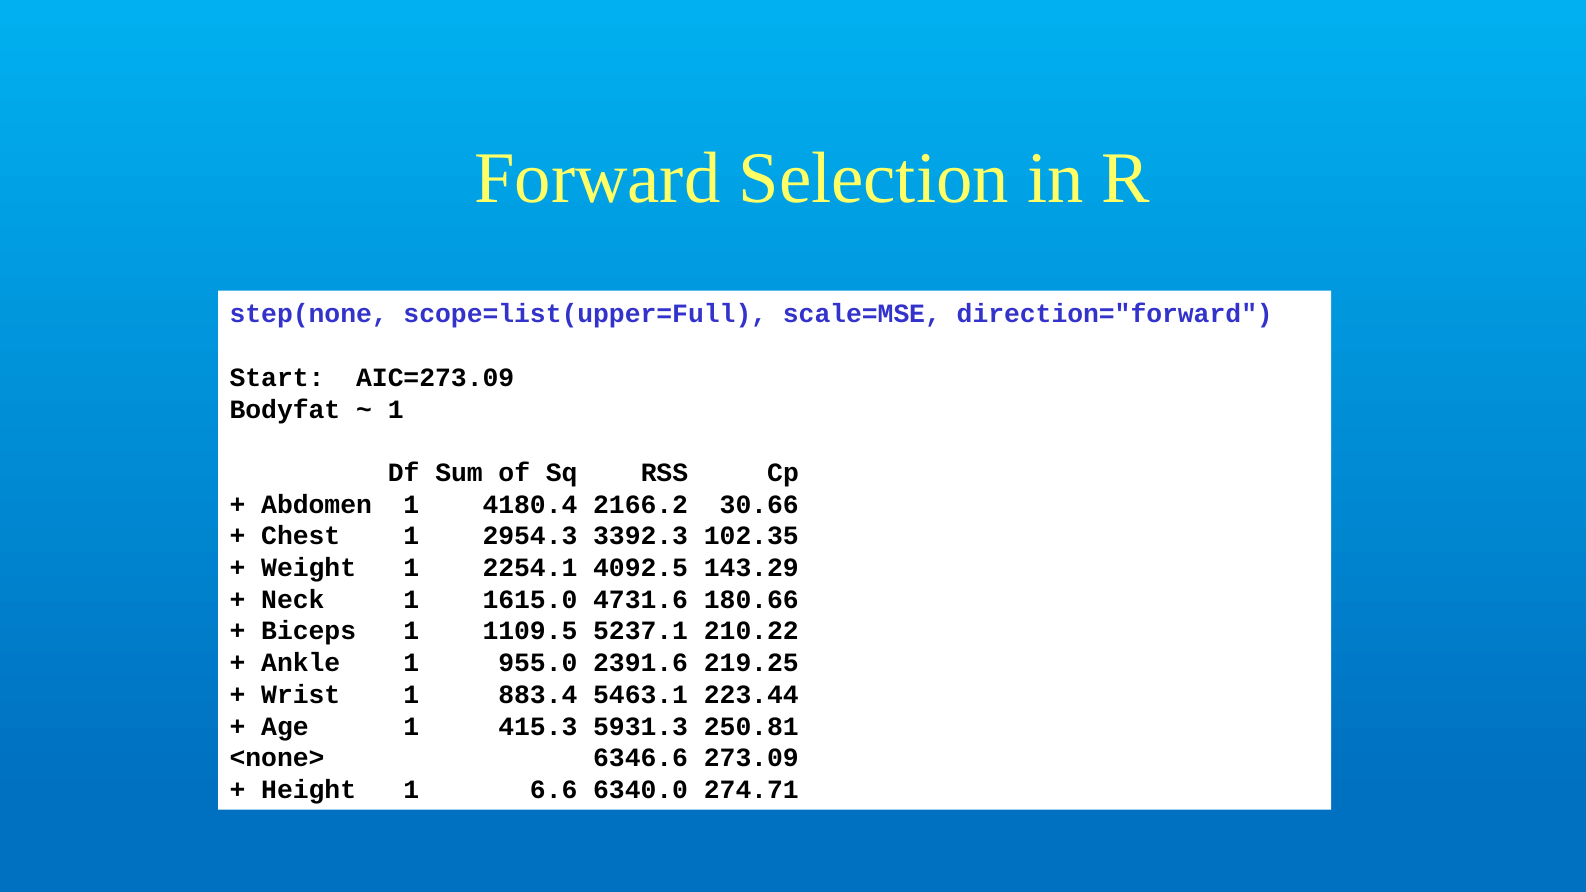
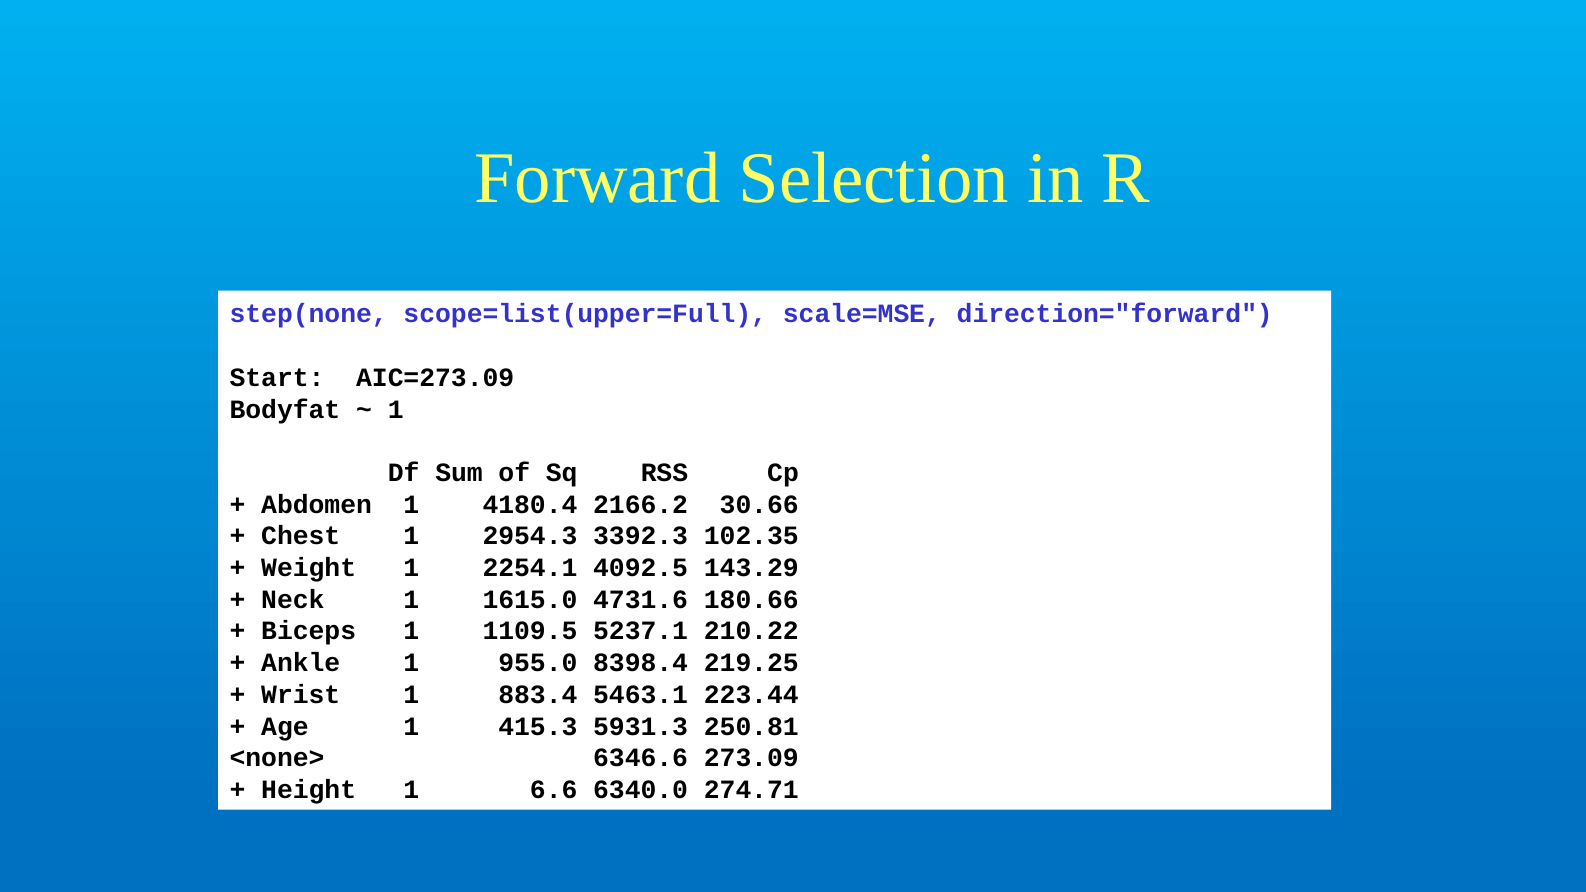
2391.6: 2391.6 -> 8398.4
